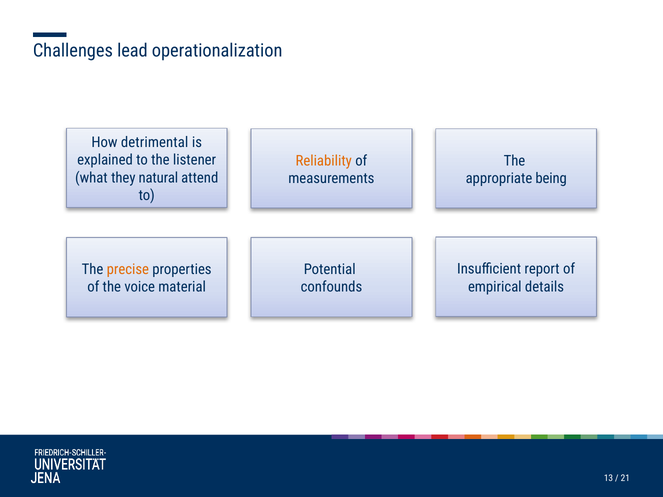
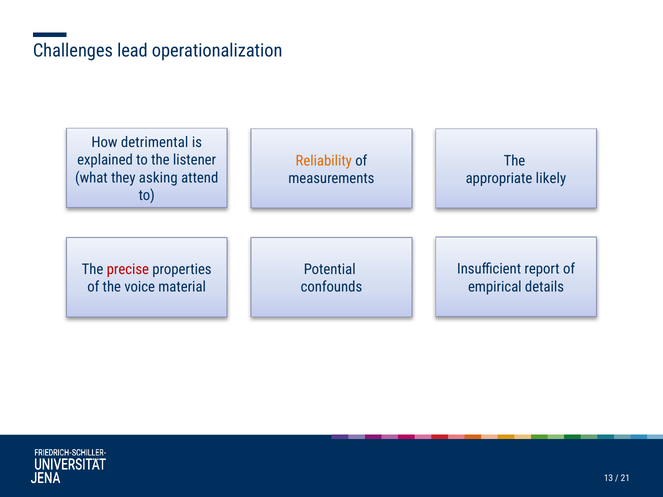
natural: natural -> asking
being: being -> likely
precise colour: orange -> red
